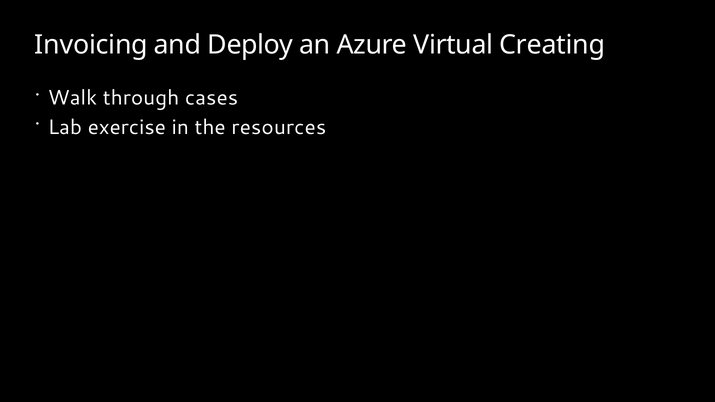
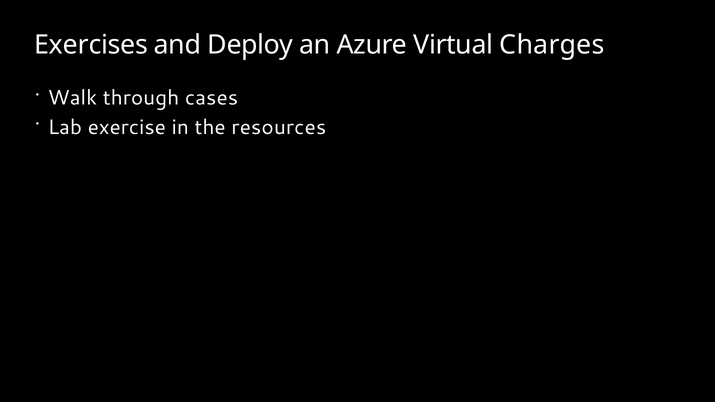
Invoicing: Invoicing -> Exercises
Creating: Creating -> Charges
